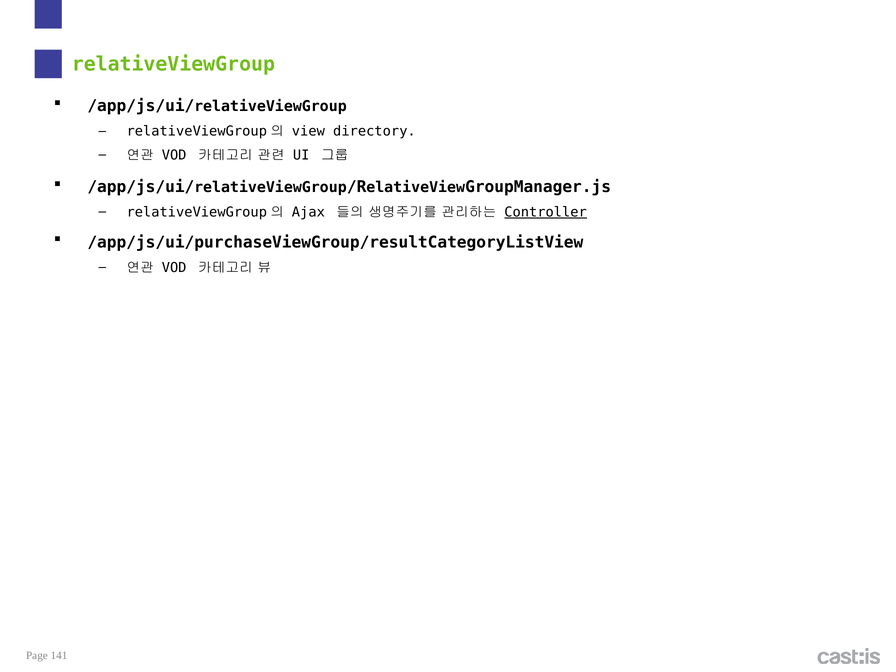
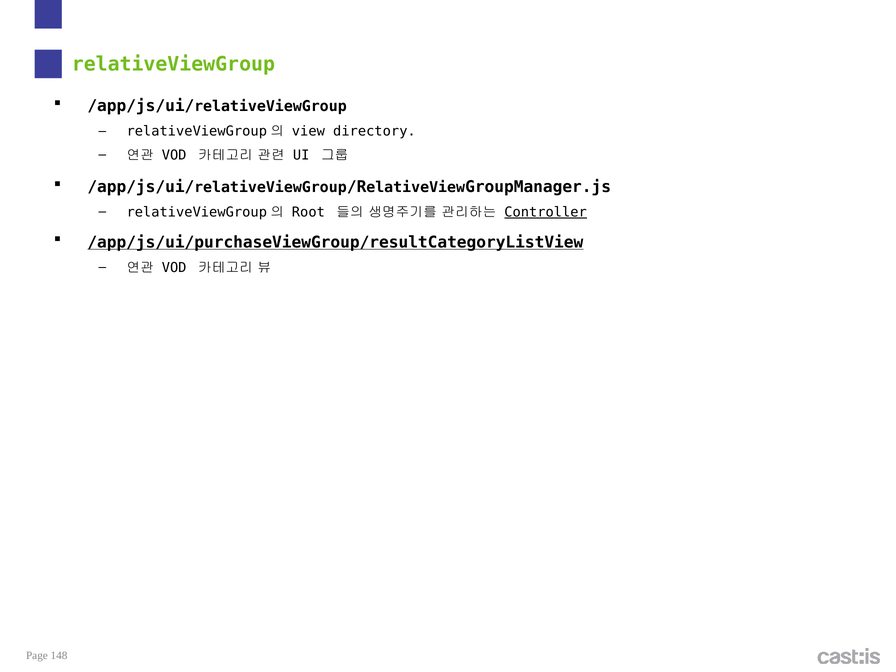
Ajax: Ajax -> Root
/app/js/ui/purchaseViewGroup/resultCategoryListView underline: none -> present
141: 141 -> 148
